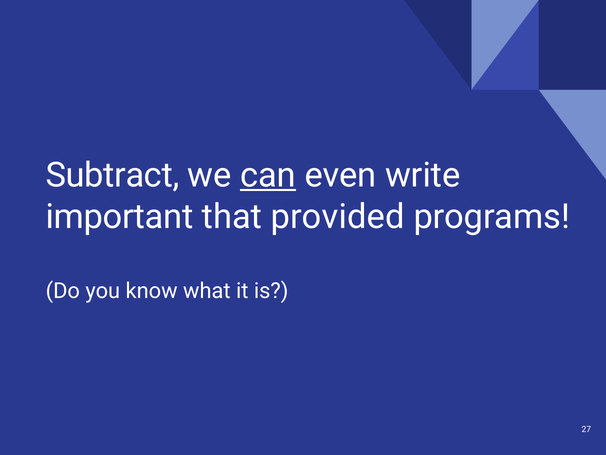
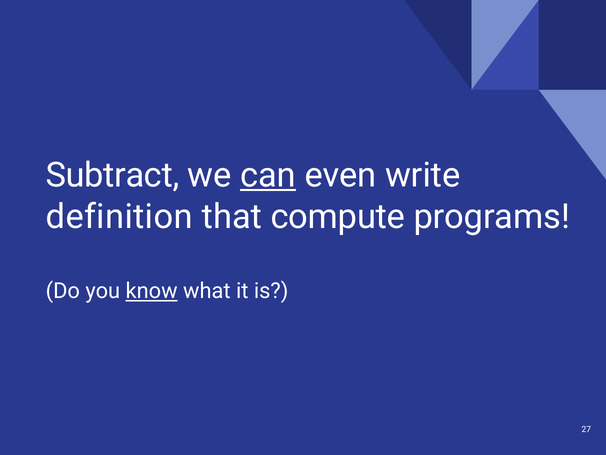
important: important -> definition
provided: provided -> compute
know underline: none -> present
